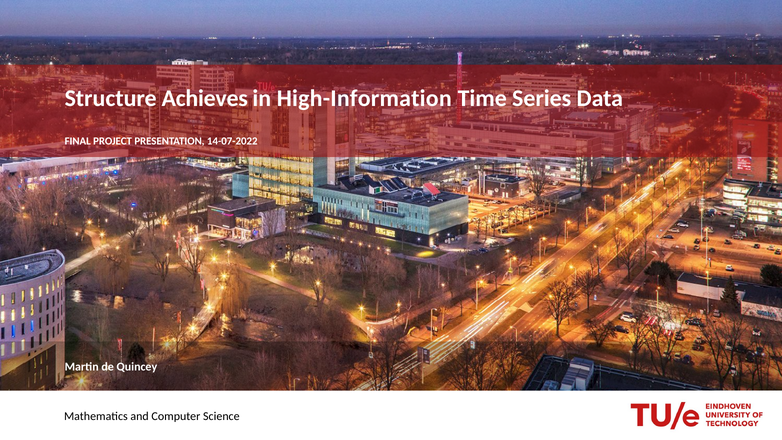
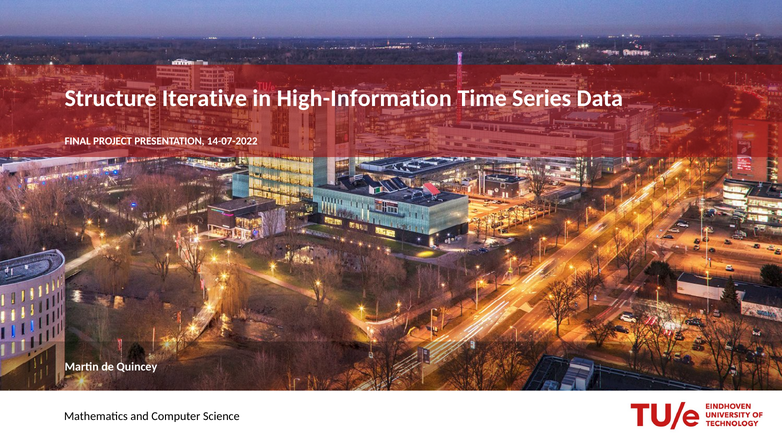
Achieves: Achieves -> Iterative
